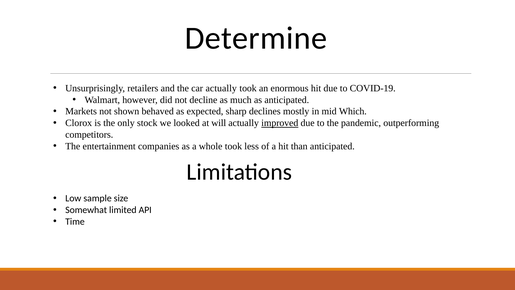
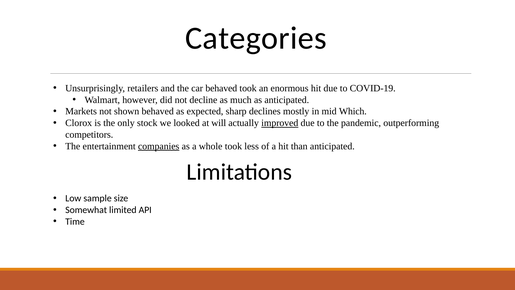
Determine: Determine -> Categories
car actually: actually -> behaved
companies underline: none -> present
